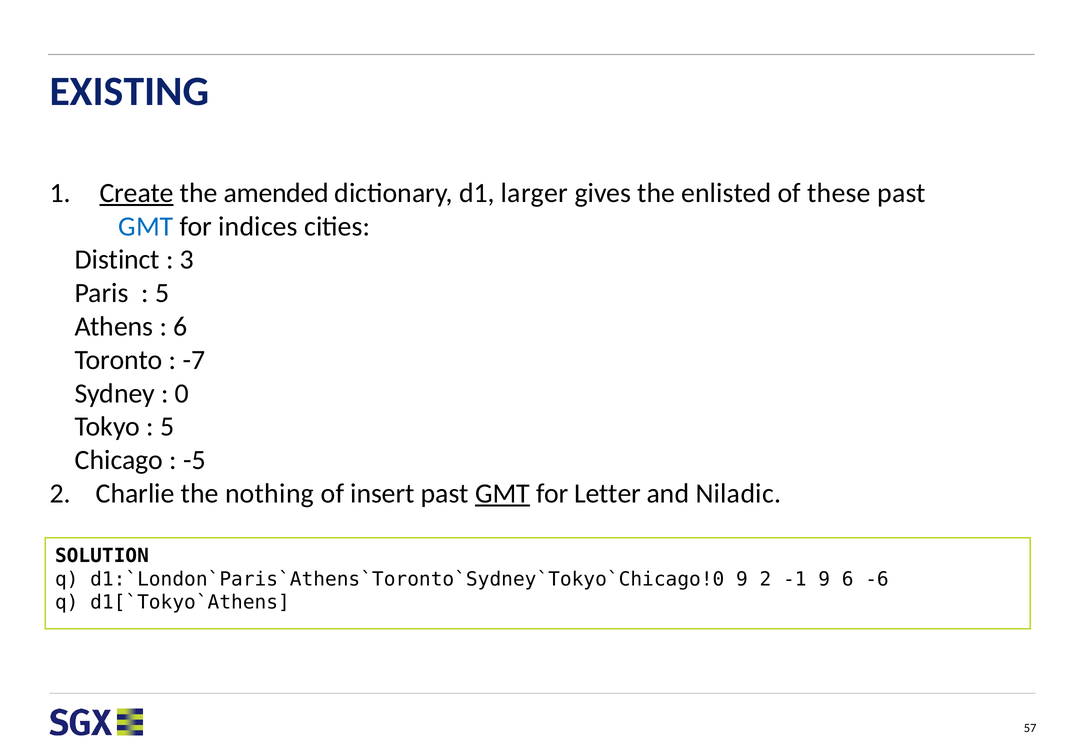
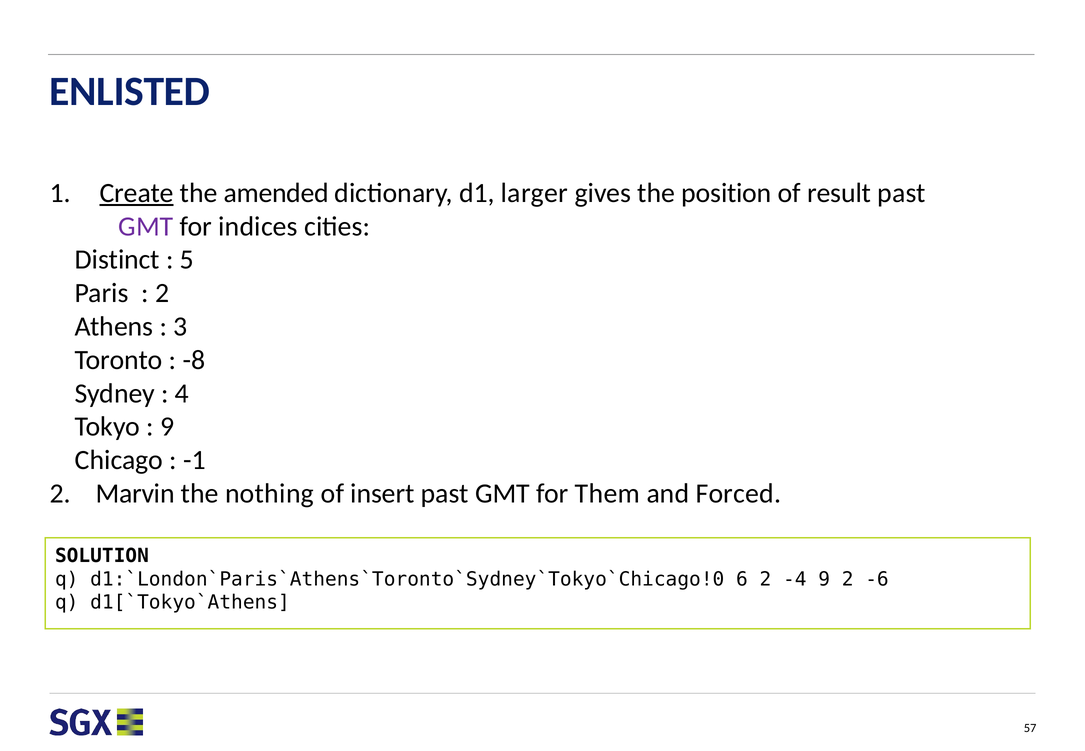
EXISTING: EXISTING -> ENLISTED
enlisted: enlisted -> position
these: these -> result
GMT at (146, 226) colour: blue -> purple
3: 3 -> 5
5 at (162, 293): 5 -> 2
6 at (180, 327): 6 -> 3
-7: -7 -> -8
0: 0 -> 4
5 at (167, 427): 5 -> 9
-5: -5 -> -1
Charlie: Charlie -> Marvin
GMT at (502, 494) underline: present -> none
Letter: Letter -> Them
Niladic: Niladic -> Forced
9 at (742, 579): 9 -> 6
-1: -1 -> -4
9 6: 6 -> 2
